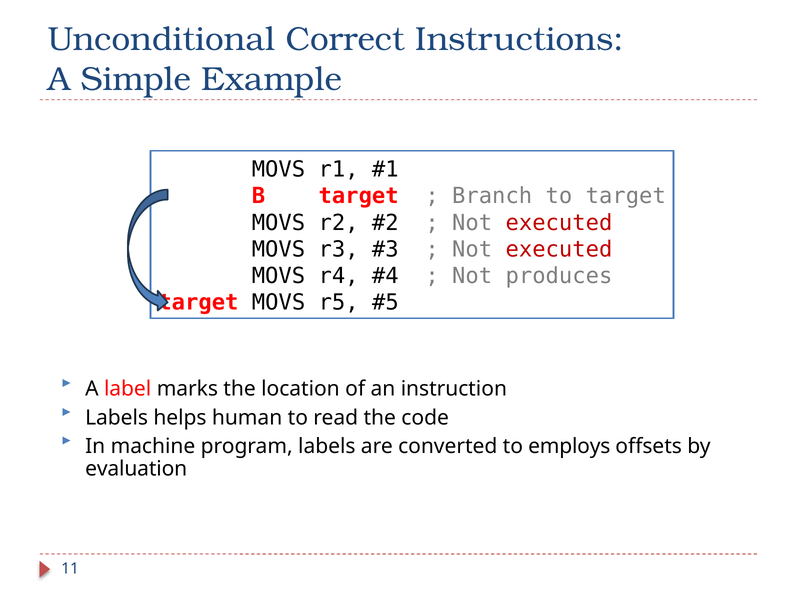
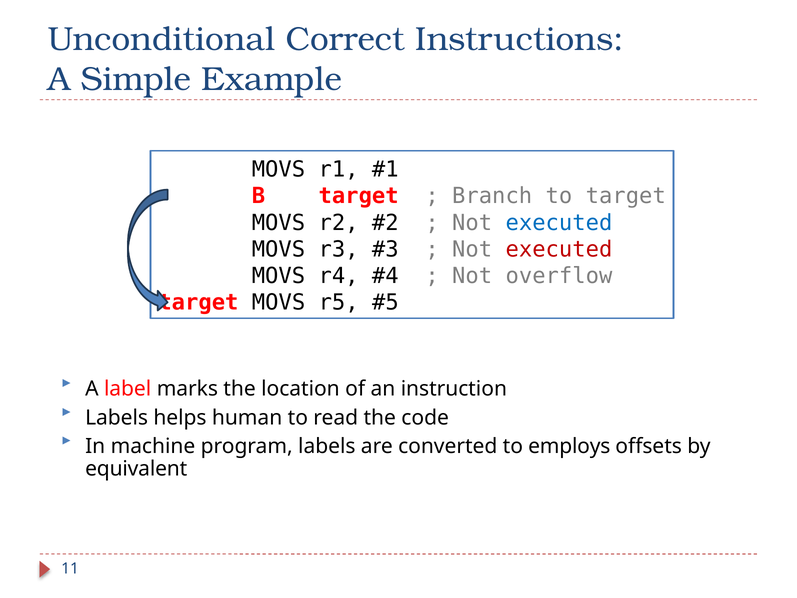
executed at (559, 223) colour: red -> blue
produces: produces -> overflow
evaluation: evaluation -> equivalent
